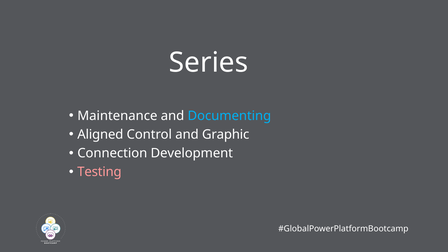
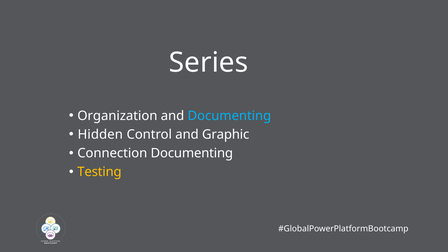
Maintenance: Maintenance -> Organization
Aligned: Aligned -> Hidden
Connection Development: Development -> Documenting
Testing colour: pink -> yellow
